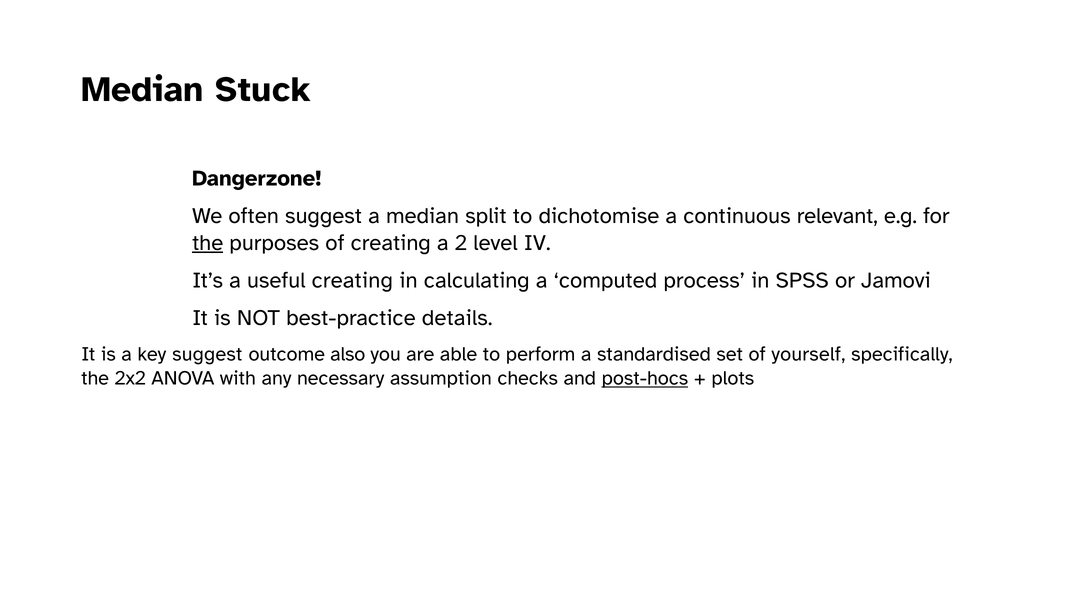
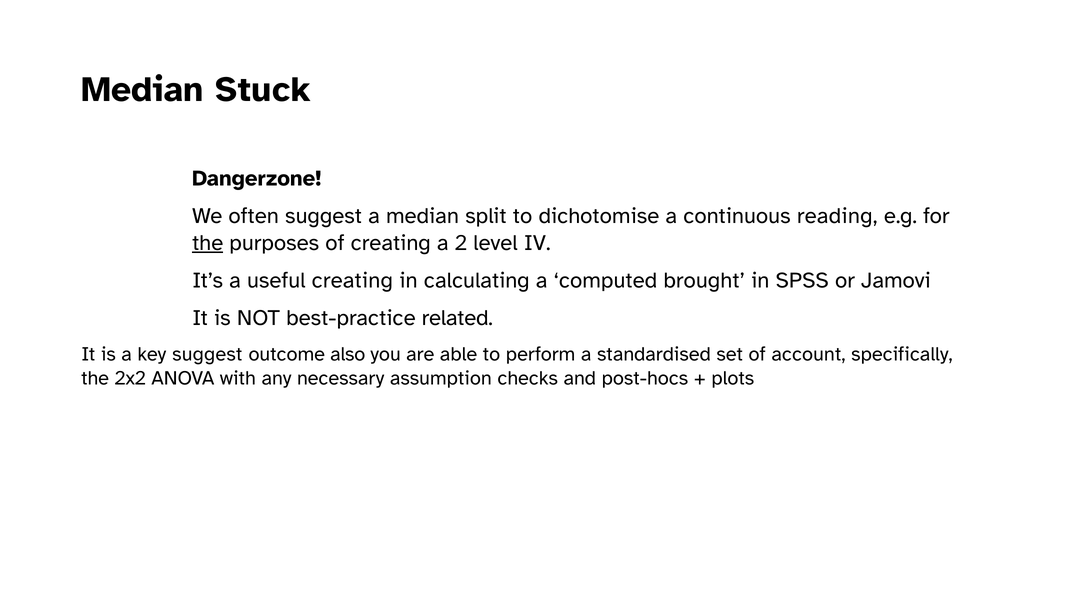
relevant: relevant -> reading
process: process -> brought
details: details -> related
yourself: yourself -> account
post-hocs underline: present -> none
